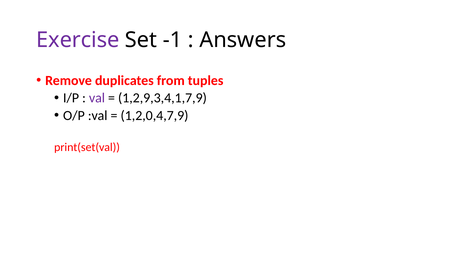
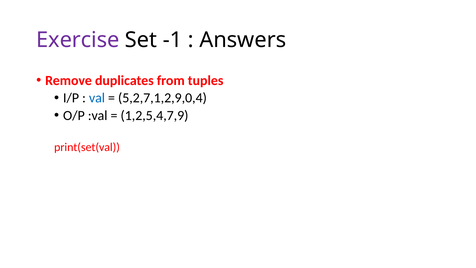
val colour: purple -> blue
1,2,9,3,4,1,7,9: 1,2,9,3,4,1,7,9 -> 5,2,7,1,2,9,0,4
1,2,0,4,7,9: 1,2,0,4,7,9 -> 1,2,5,4,7,9
